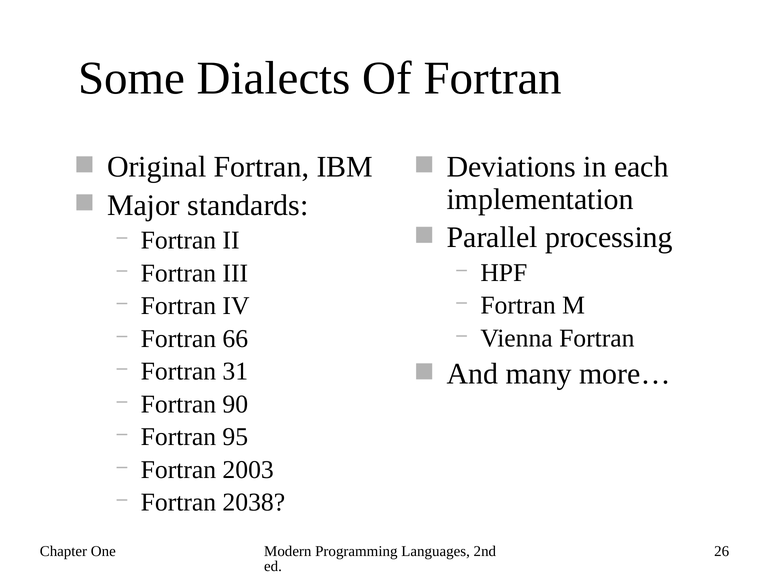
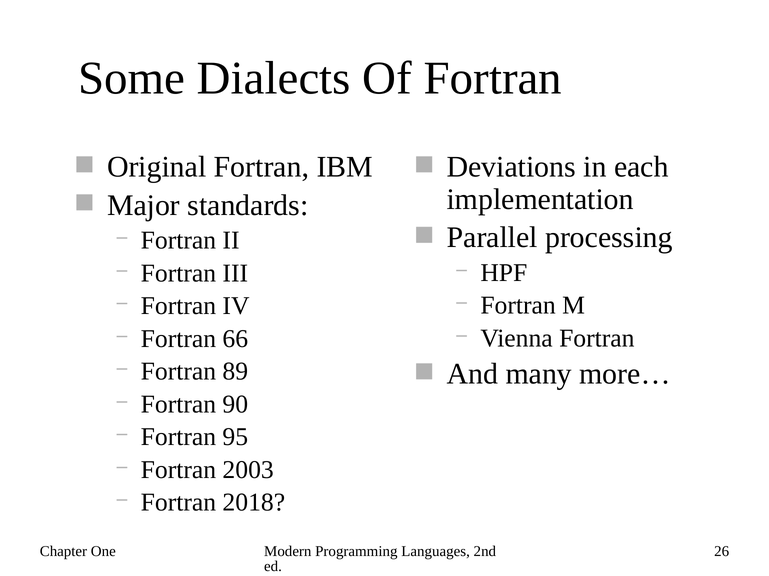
31: 31 -> 89
2038: 2038 -> 2018
